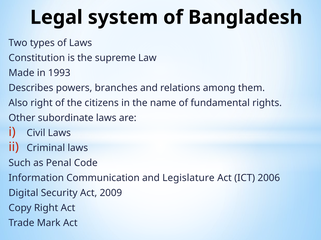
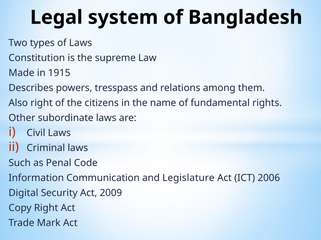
1993: 1993 -> 1915
branches: branches -> tresspass
